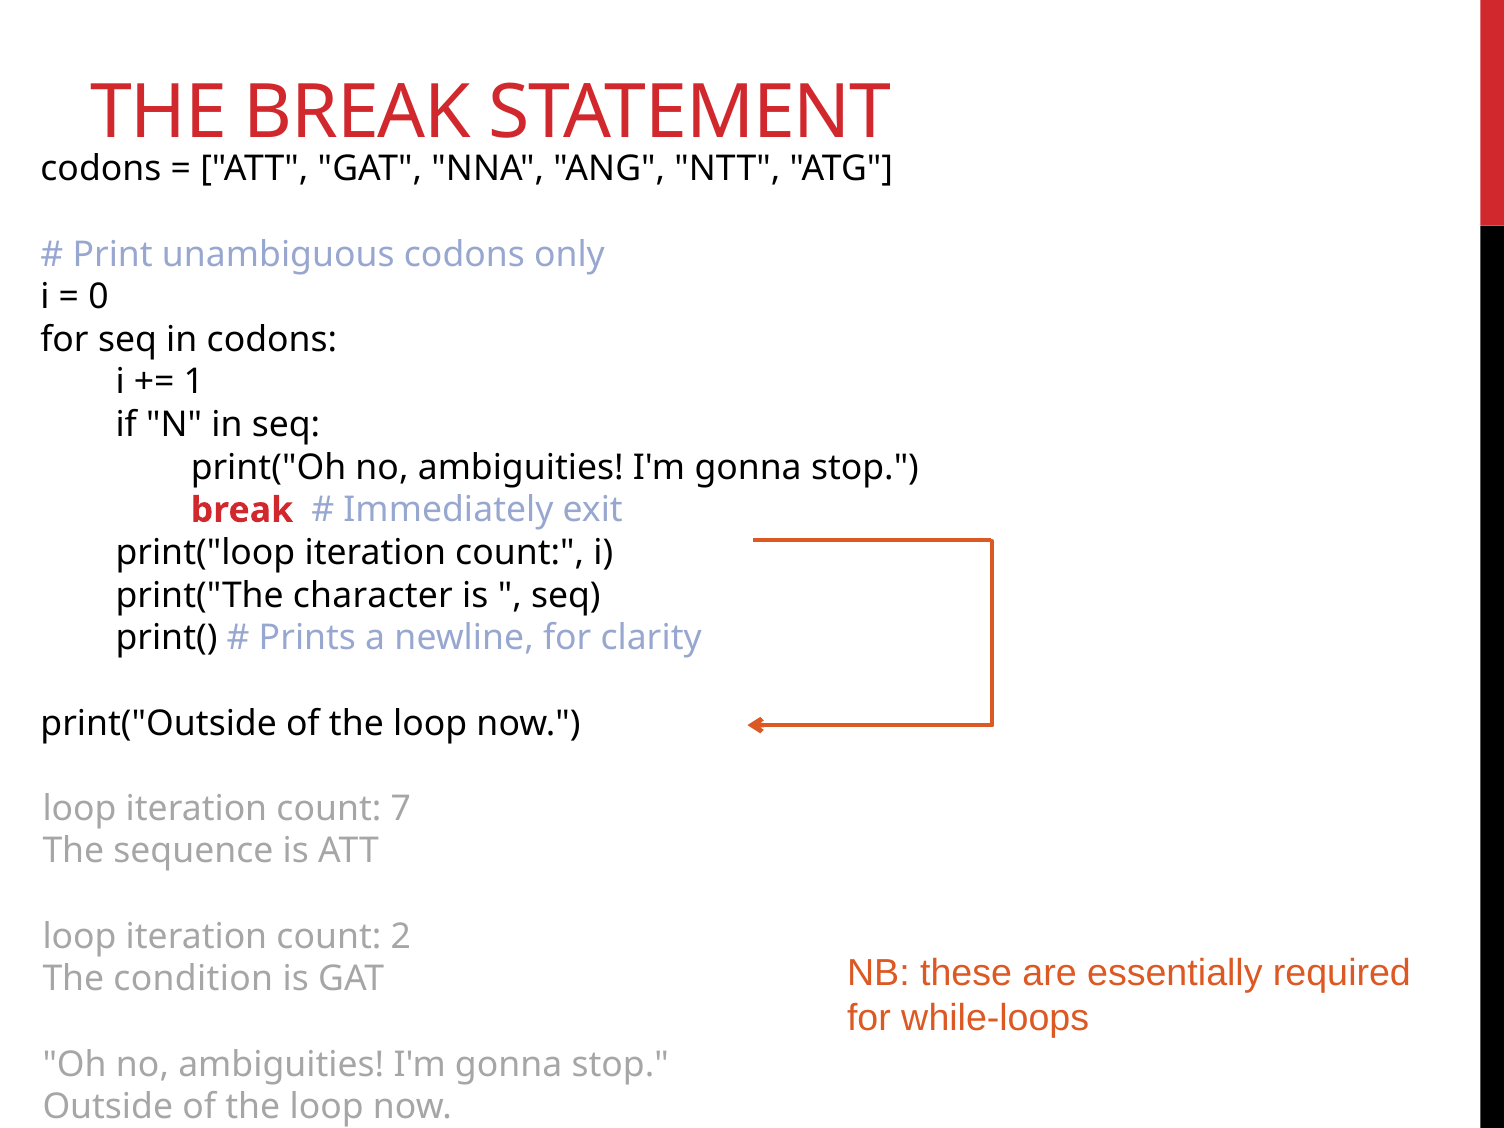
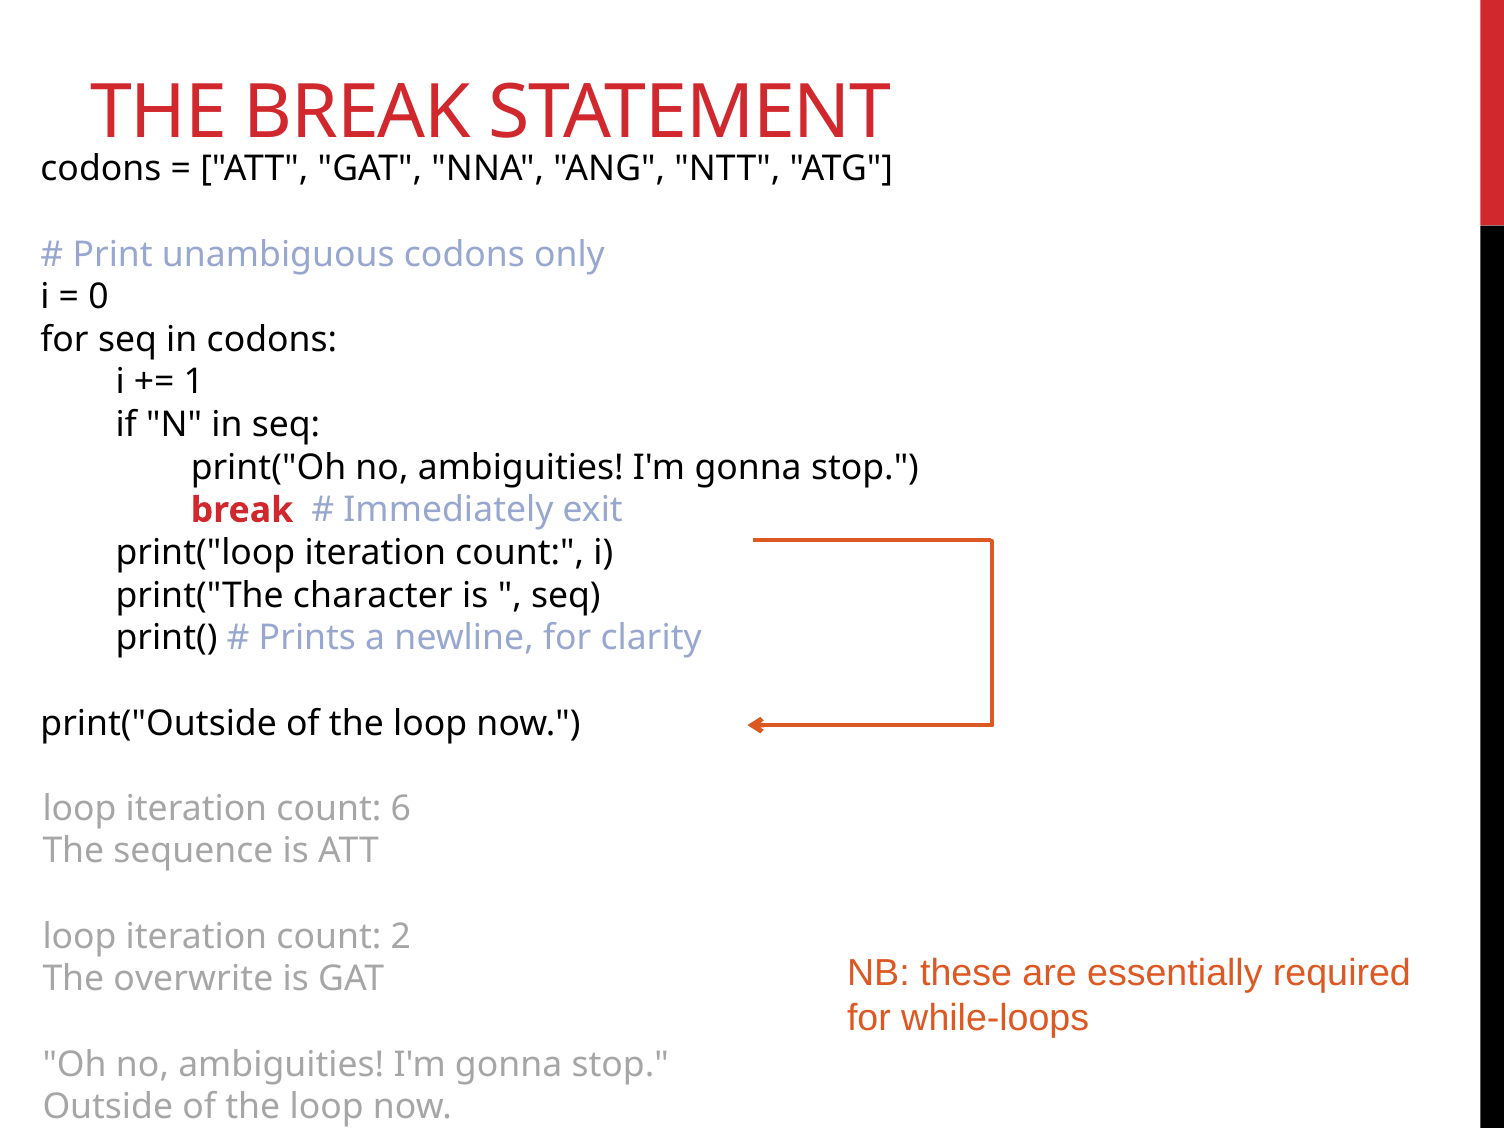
7: 7 -> 6
condition: condition -> overwrite
